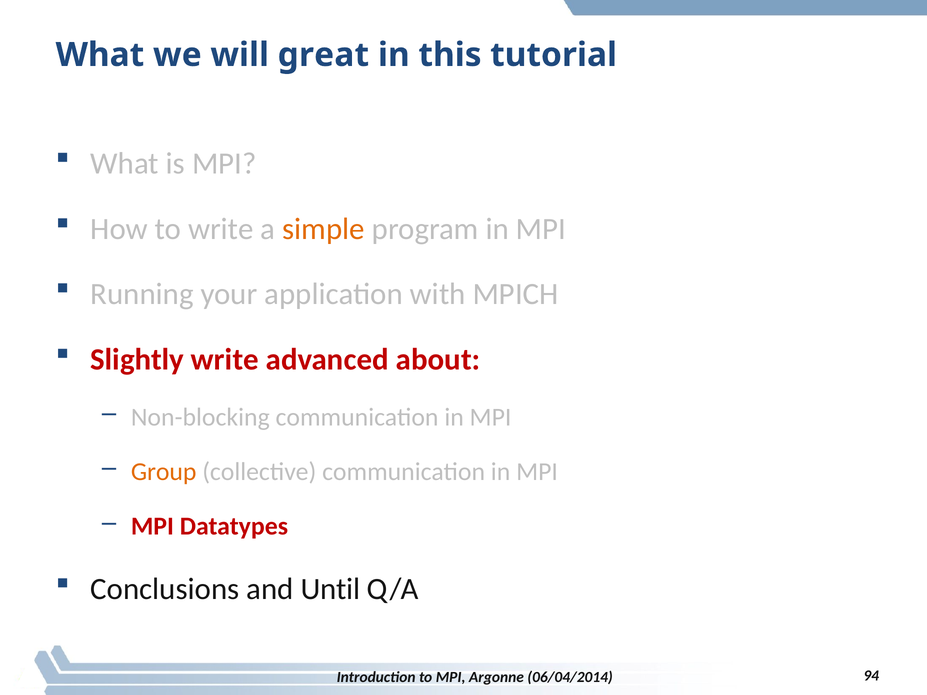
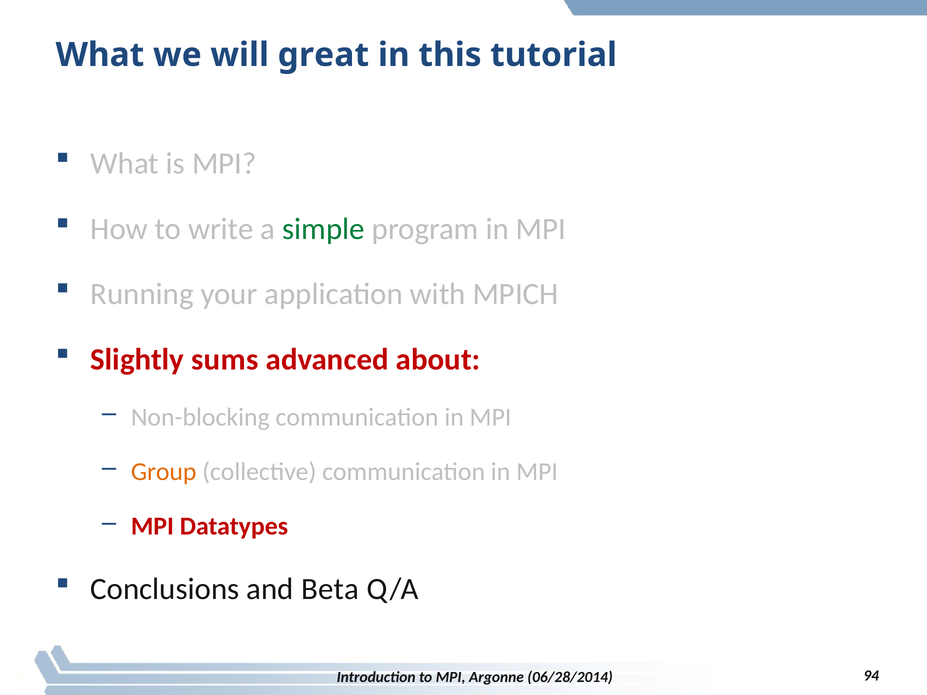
simple colour: orange -> green
Slightly write: write -> sums
Until: Until -> Beta
06/04/2014: 06/04/2014 -> 06/28/2014
